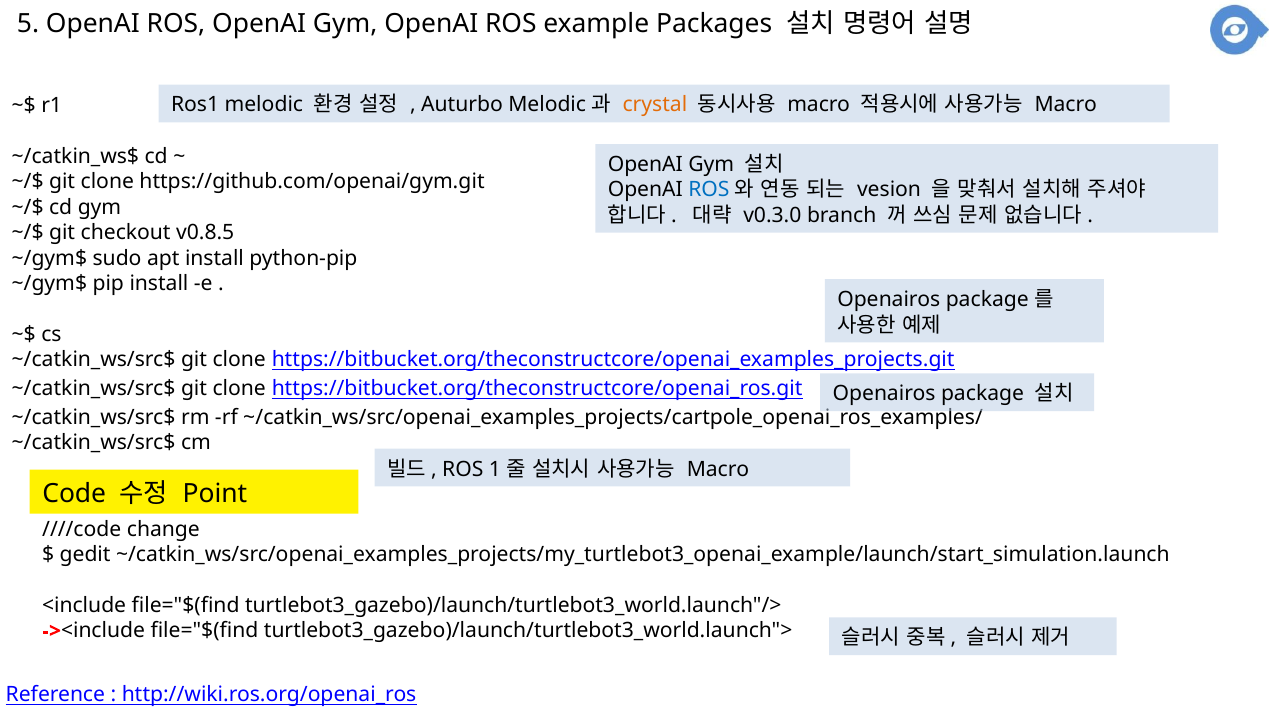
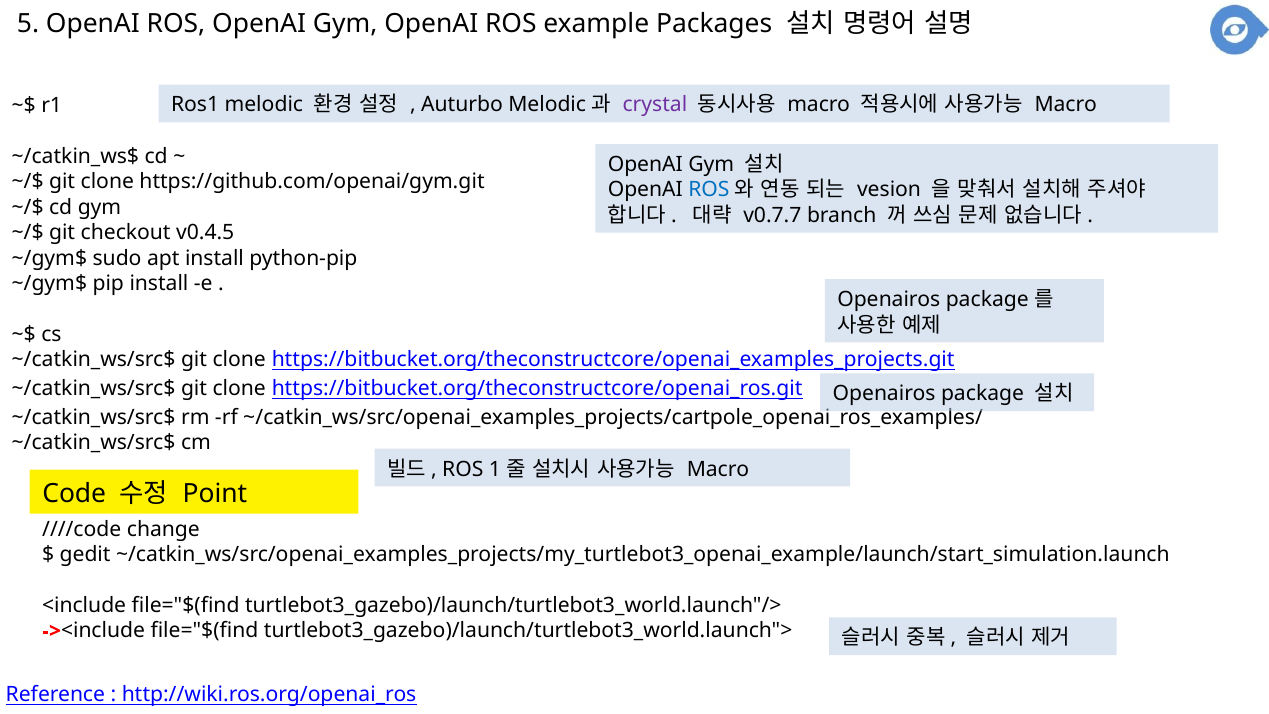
crystal colour: orange -> purple
v0.3.0: v0.3.0 -> v0.7.7
v0.8.5: v0.8.5 -> v0.4.5
